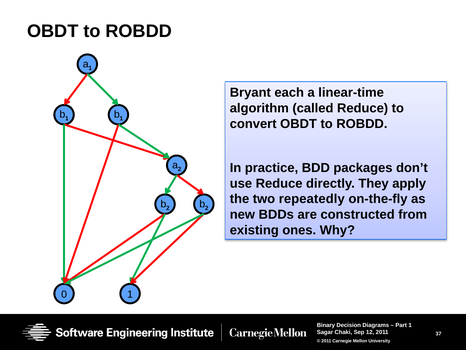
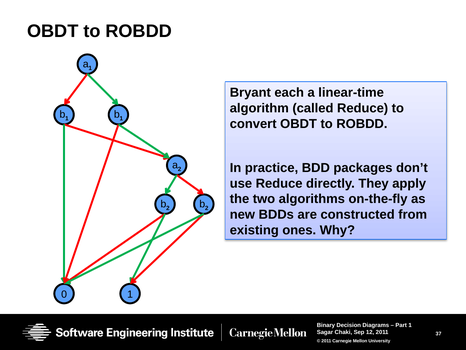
repeatedly: repeatedly -> algorithms
